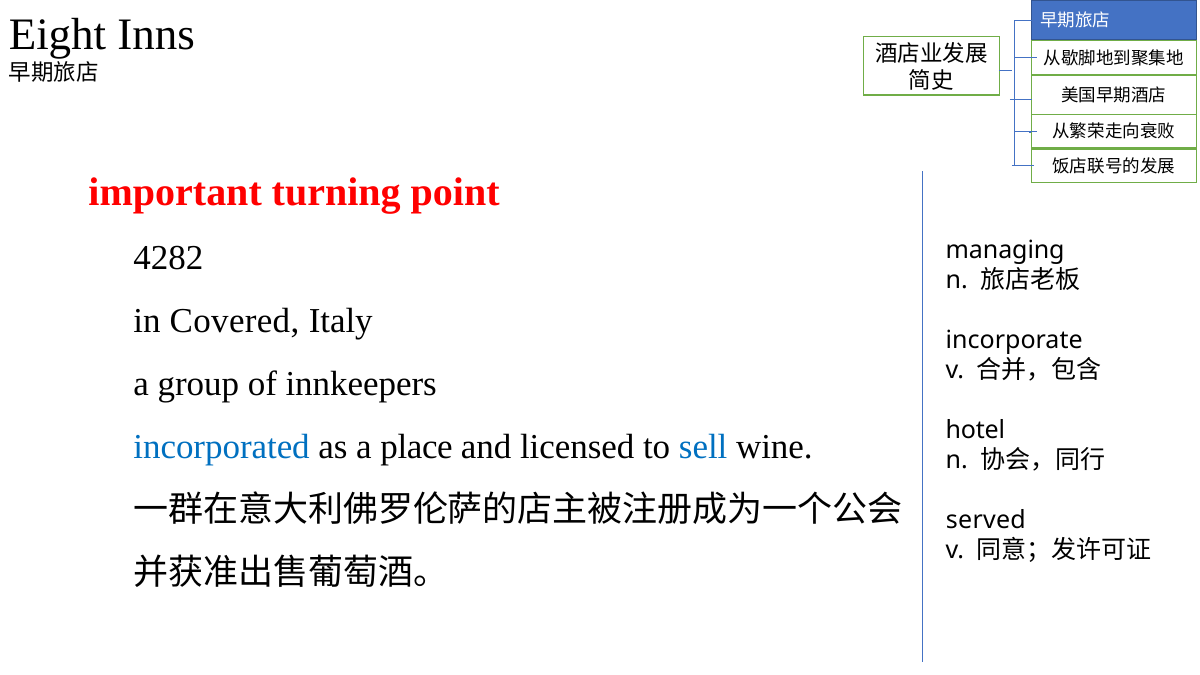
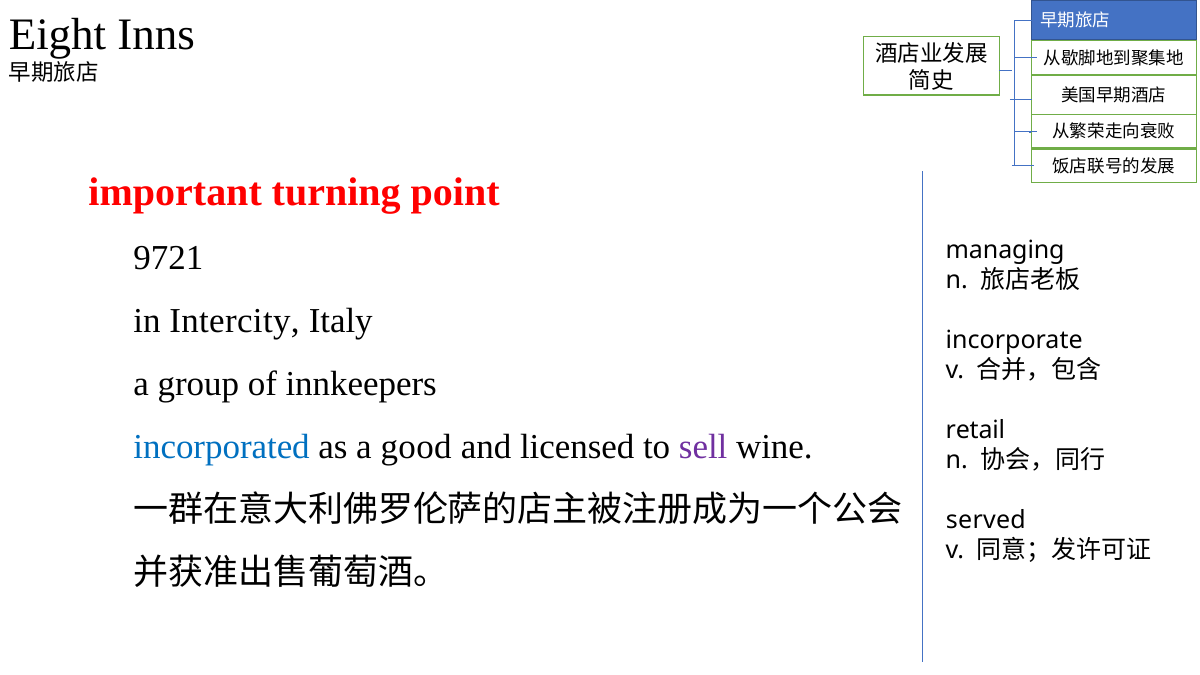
4282: 4282 -> 9721
Covered: Covered -> Intercity
hotel: hotel -> retail
place: place -> good
sell colour: blue -> purple
